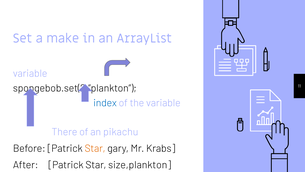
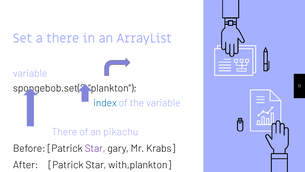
a make: make -> there
Star at (95, 148) colour: orange -> purple
size,plankton: size,plankton -> with,plankton
